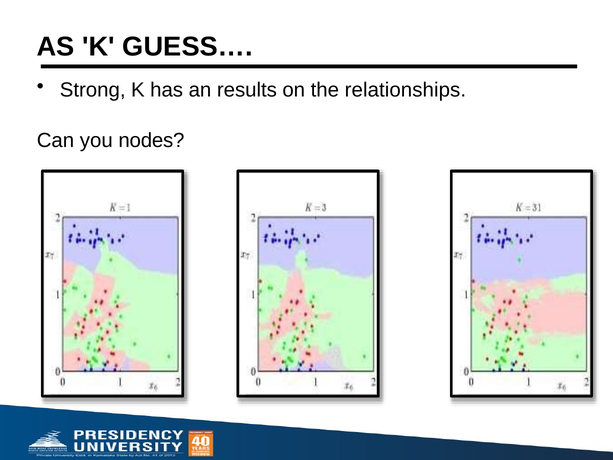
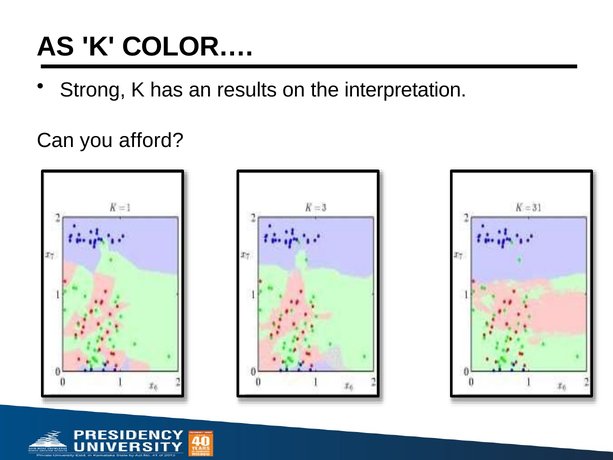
GUESS…: GUESS… -> COLOR…
relationships: relationships -> interpretation
nodes: nodes -> afford
